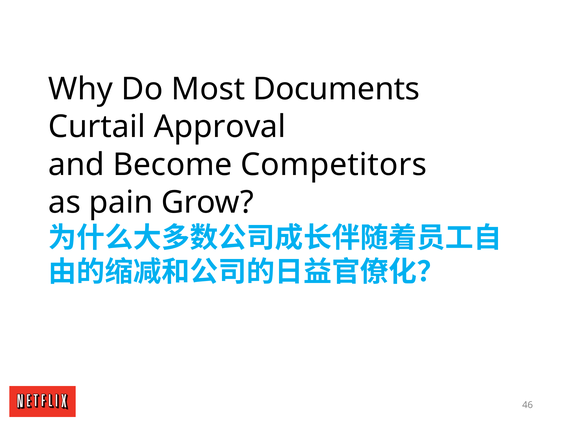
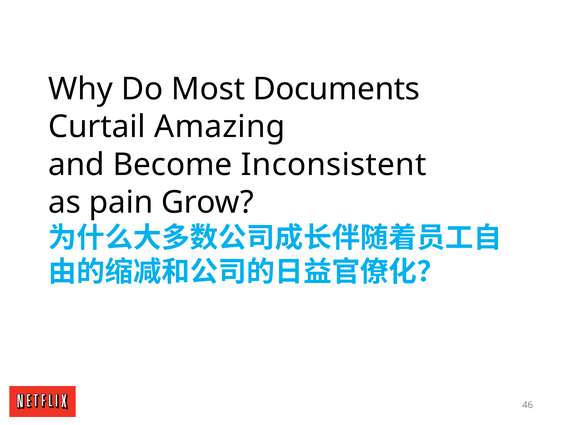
Approval: Approval -> Amazing
Competitors: Competitors -> Inconsistent
